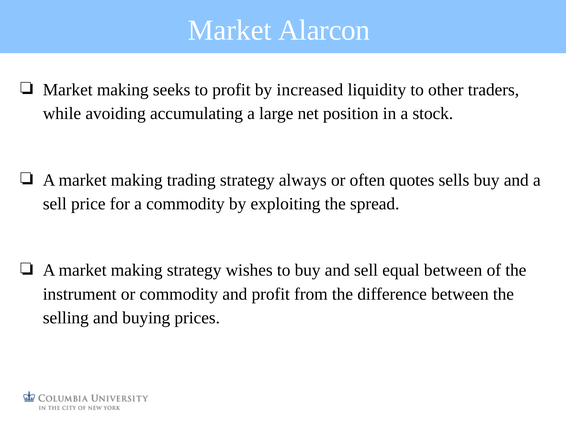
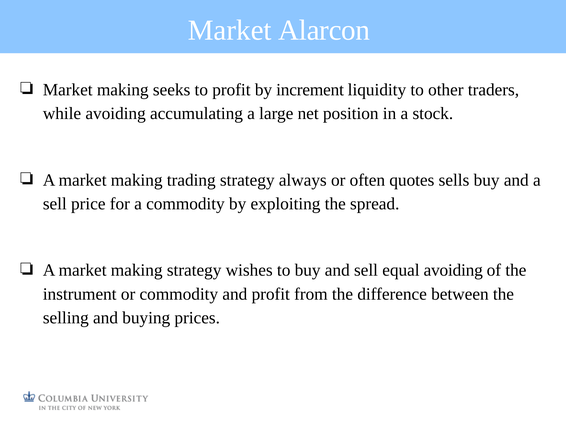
increased: increased -> increment
equal between: between -> avoiding
